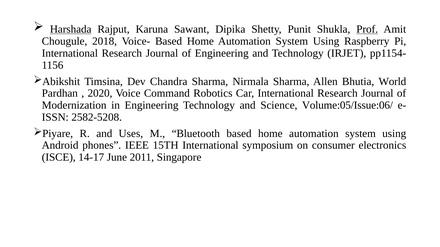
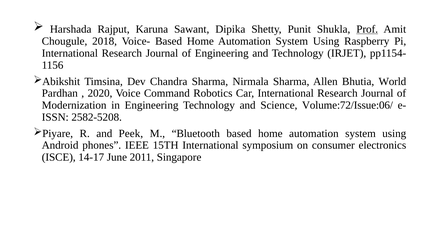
Harshada underline: present -> none
Volume:05/Issue:06/: Volume:05/Issue:06/ -> Volume:72/Issue:06/
Uses: Uses -> Peek
